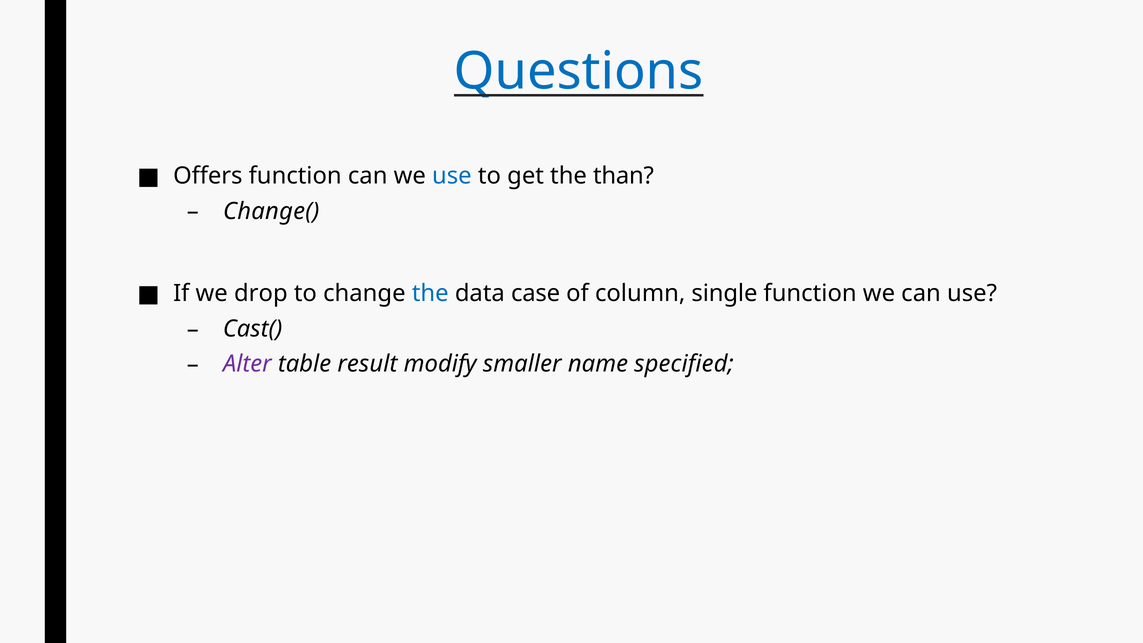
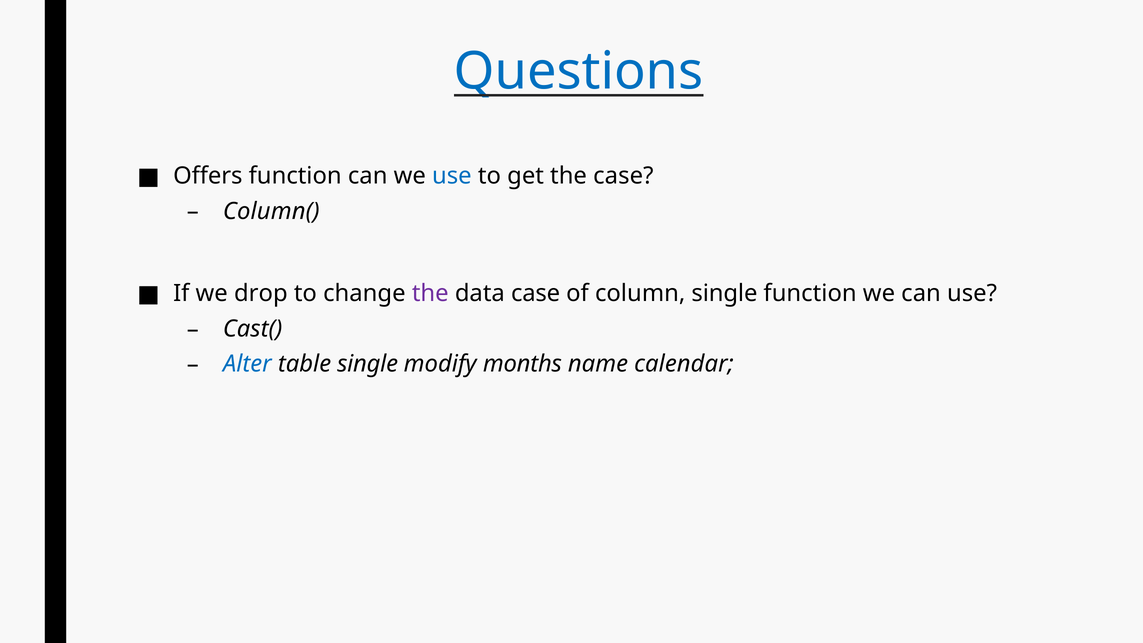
the than: than -> case
Change(: Change( -> Column(
the at (430, 294) colour: blue -> purple
Alter colour: purple -> blue
table result: result -> single
smaller: smaller -> months
specified: specified -> calendar
